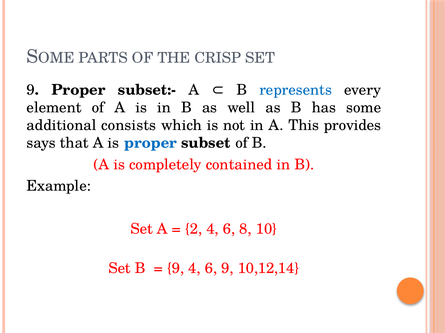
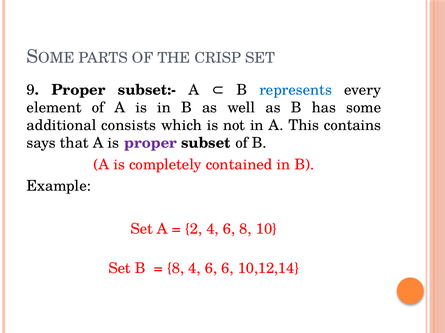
provides: provides -> contains
proper at (151, 143) colour: blue -> purple
9 at (176, 269): 9 -> 8
6 9: 9 -> 6
